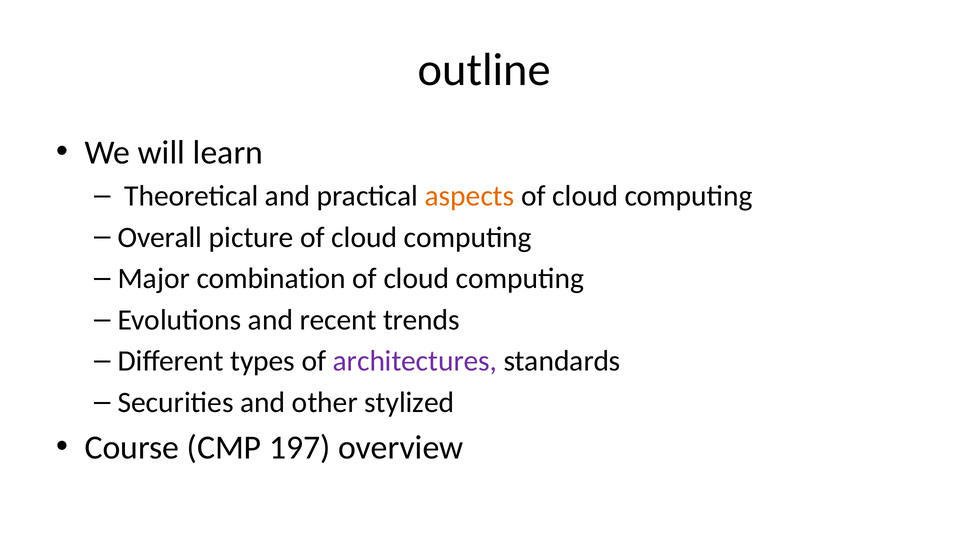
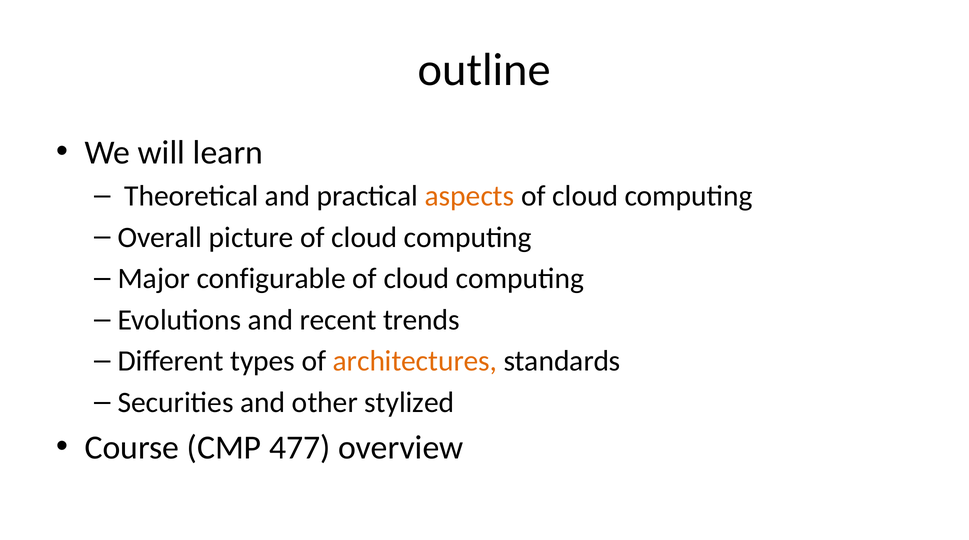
combination: combination -> configurable
architectures colour: purple -> orange
197: 197 -> 477
